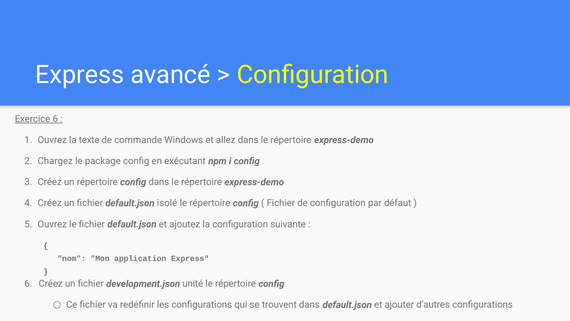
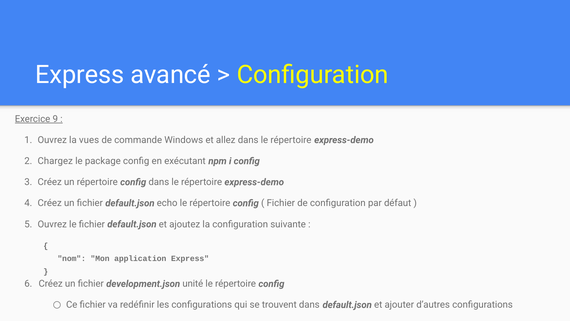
Exercice 6: 6 -> 9
texte: texte -> vues
isolé: isolé -> echo
